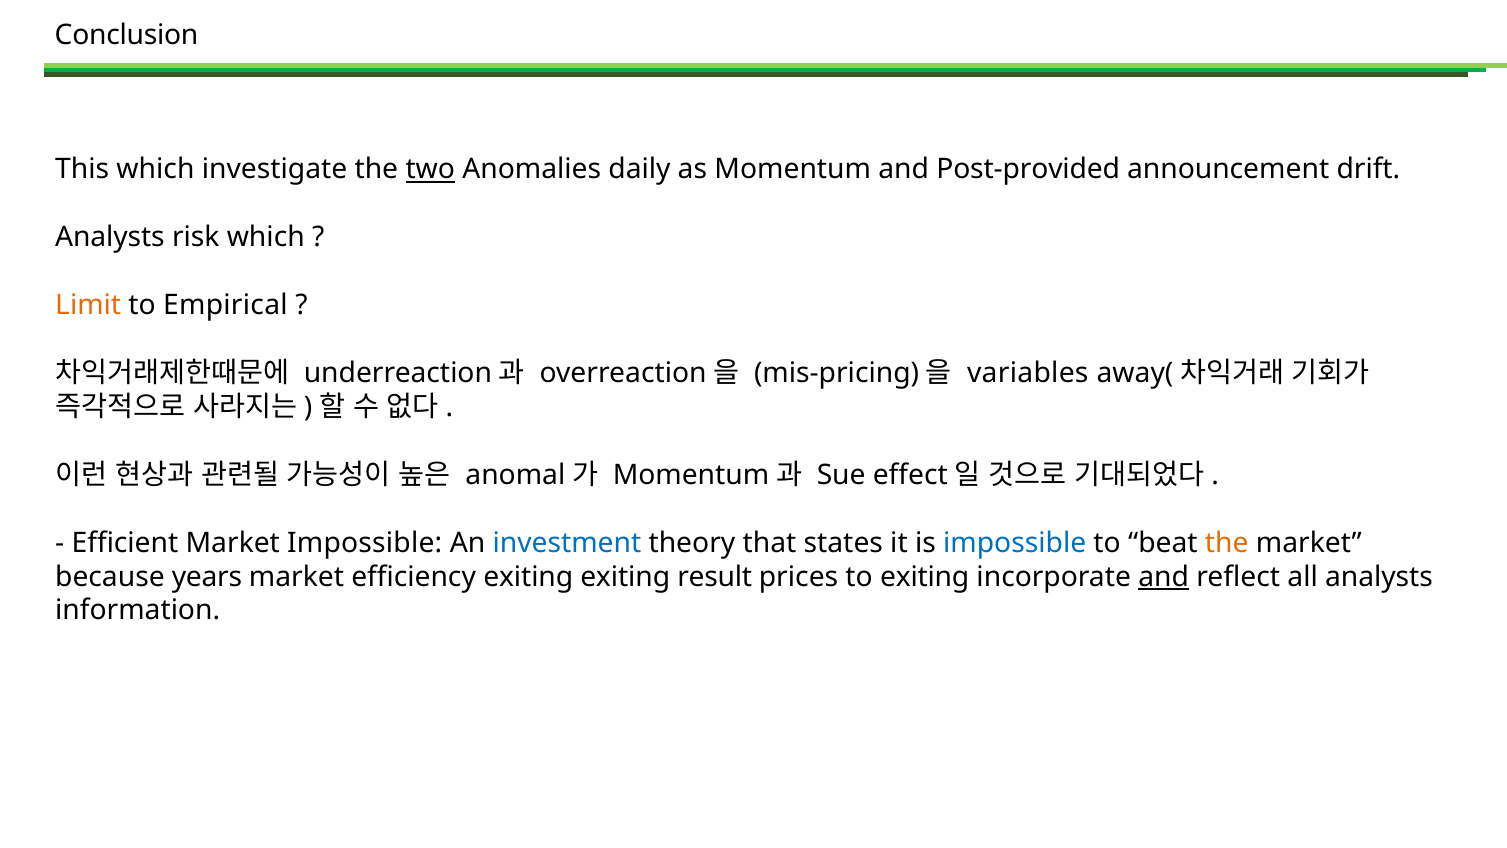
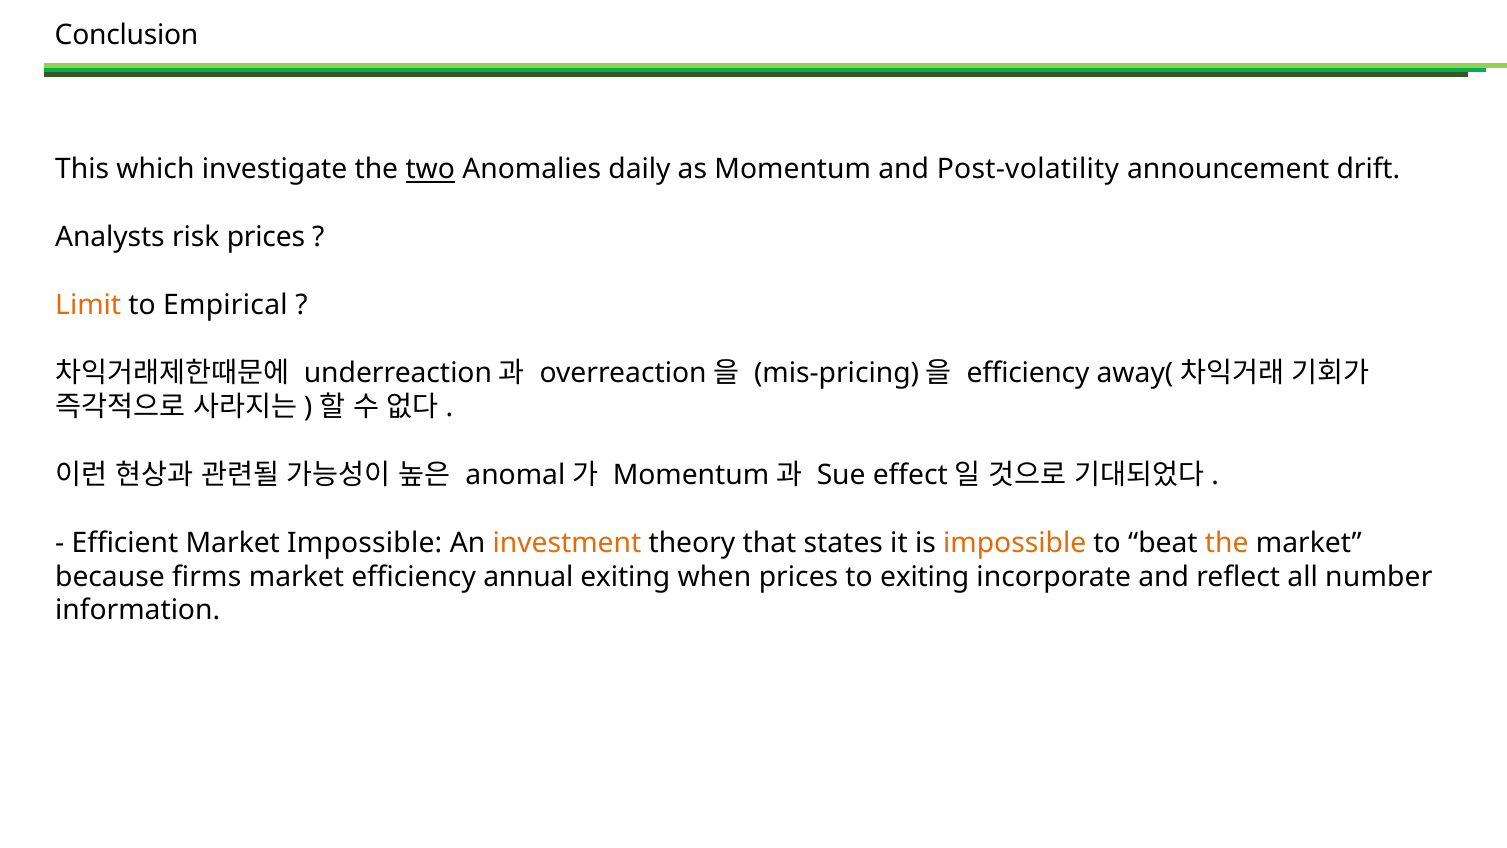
Post-provided: Post-provided -> Post-volatility
risk which: which -> prices
variables at (1028, 373): variables -> efficiency
investment colour: blue -> orange
impossible at (1015, 543) colour: blue -> orange
years: years -> firms
efficiency exiting: exiting -> annual
result: result -> when
and at (1164, 576) underline: present -> none
all analysts: analysts -> number
